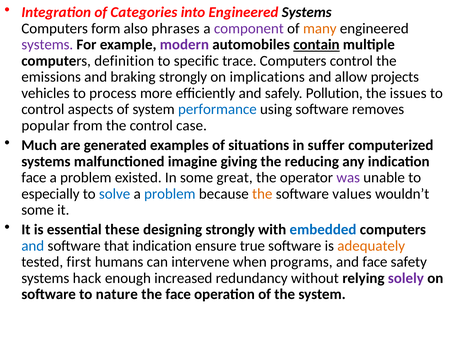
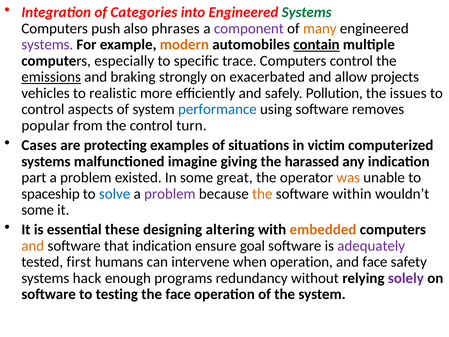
Systems at (307, 12) colour: black -> green
form: form -> push
modern colour: purple -> orange
definition: definition -> especially
emissions underline: none -> present
implications: implications -> exacerbated
process: process -> realistic
case: case -> turn
Much: Much -> Cases
generated: generated -> protecting
suffer: suffer -> victim
reducing: reducing -> harassed
face at (34, 177): face -> part
was colour: purple -> orange
especially: especially -> spaceship
problem at (170, 194) colour: blue -> purple
values: values -> within
designing strongly: strongly -> altering
embedded colour: blue -> orange
and at (33, 246) colour: blue -> orange
true: true -> goal
adequately colour: orange -> purple
when programs: programs -> operation
increased: increased -> programs
nature: nature -> testing
